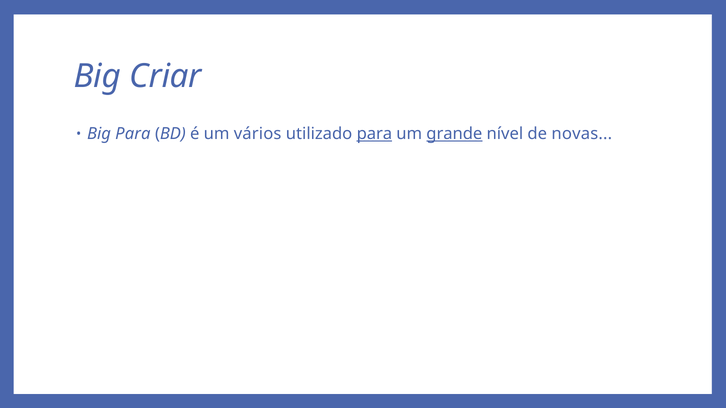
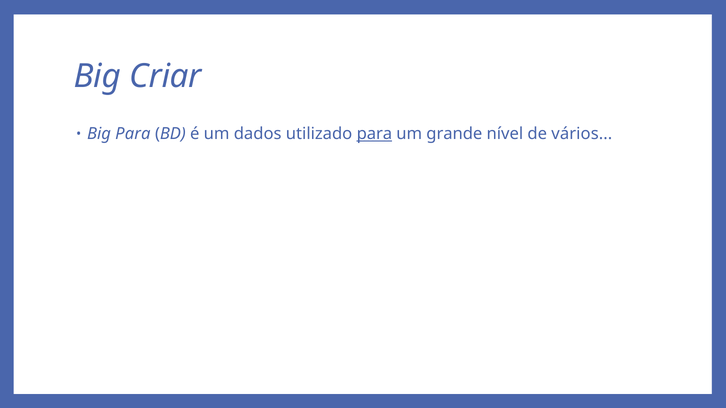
vários: vários -> dados
grande underline: present -> none
novas: novas -> vários
